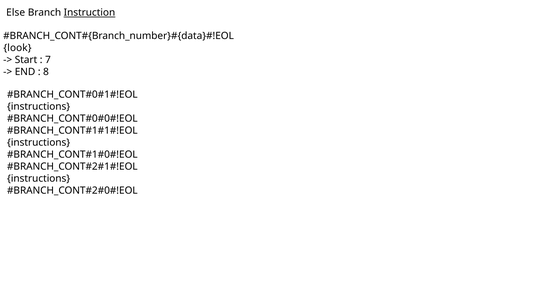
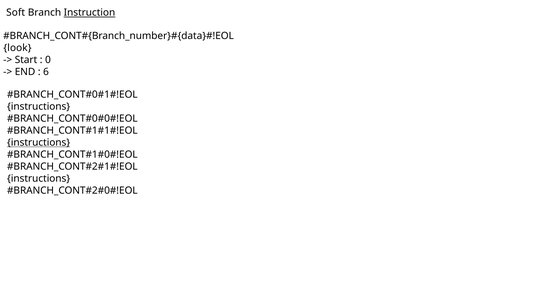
Else: Else -> Soft
7: 7 -> 0
8: 8 -> 6
instructions at (39, 143) underline: none -> present
